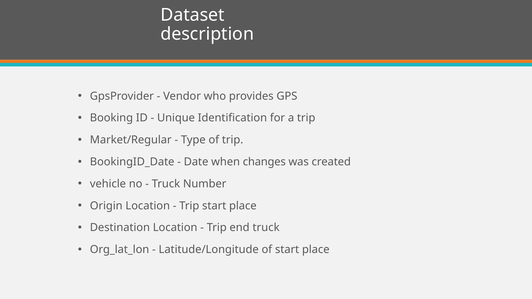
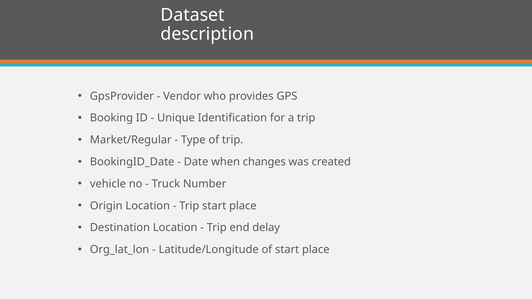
end truck: truck -> delay
